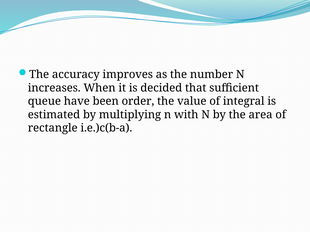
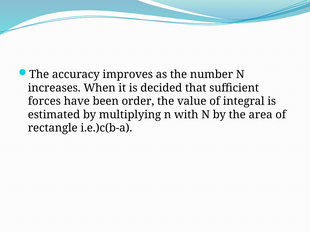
queue: queue -> forces
